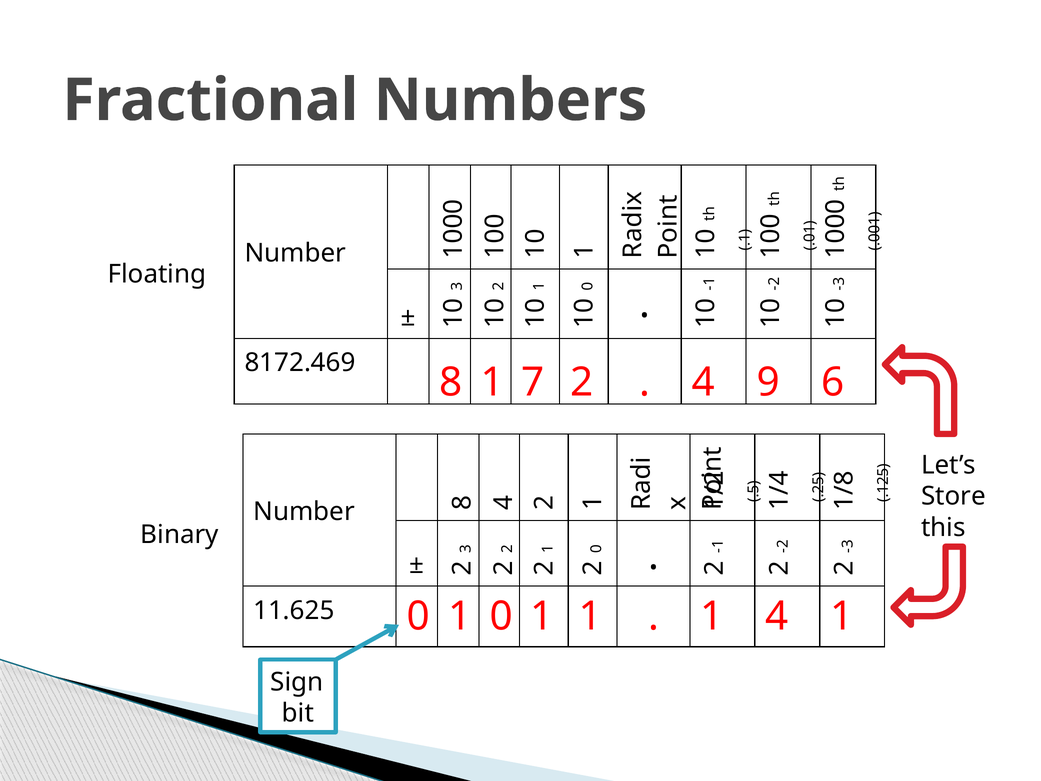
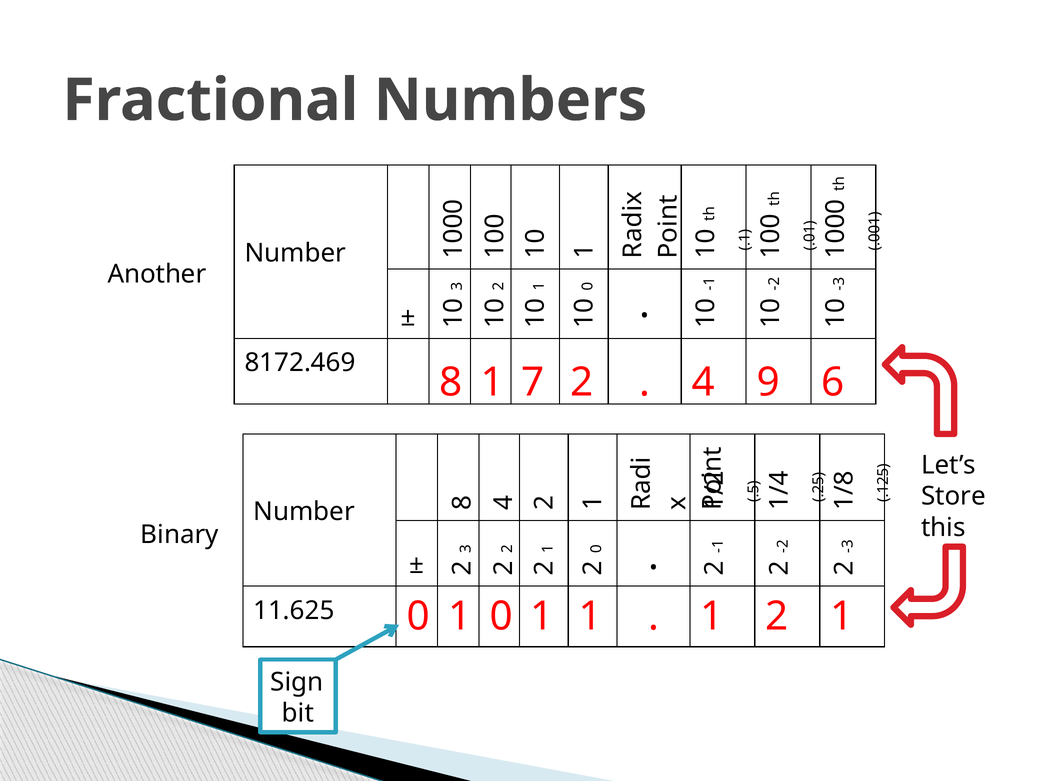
Floating: Floating -> Another
4 at (777, 616): 4 -> 2
